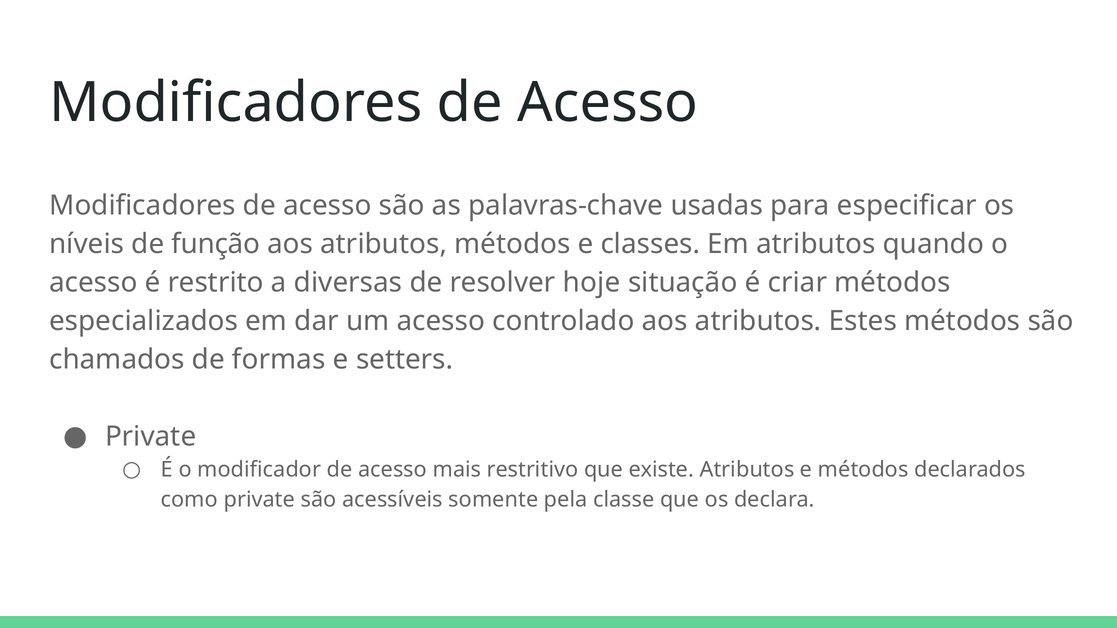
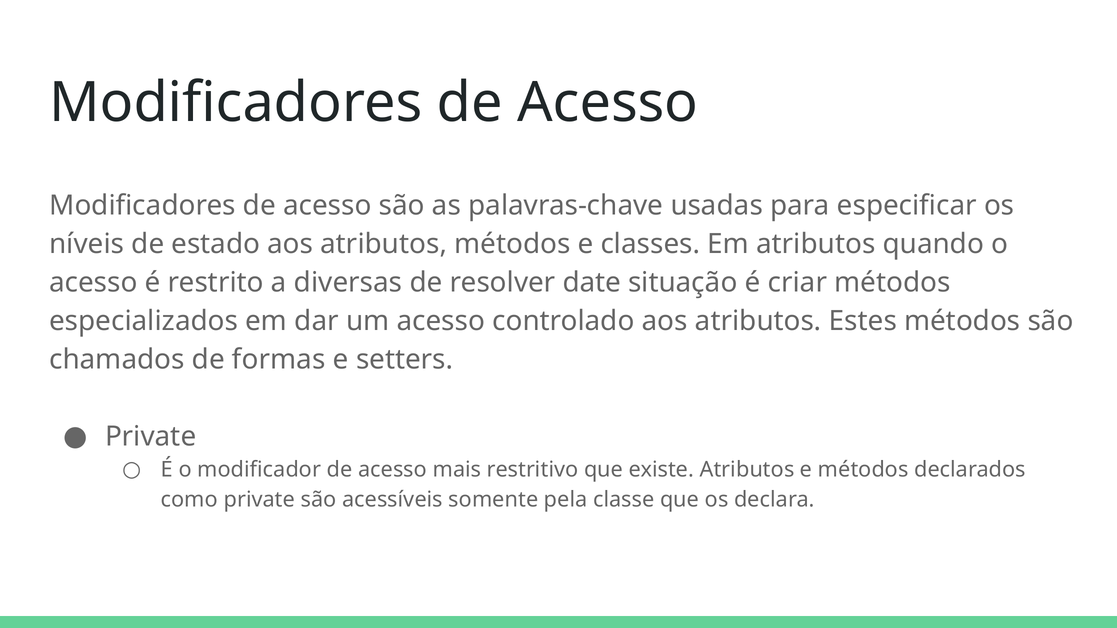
função: função -> estado
hoje: hoje -> date
